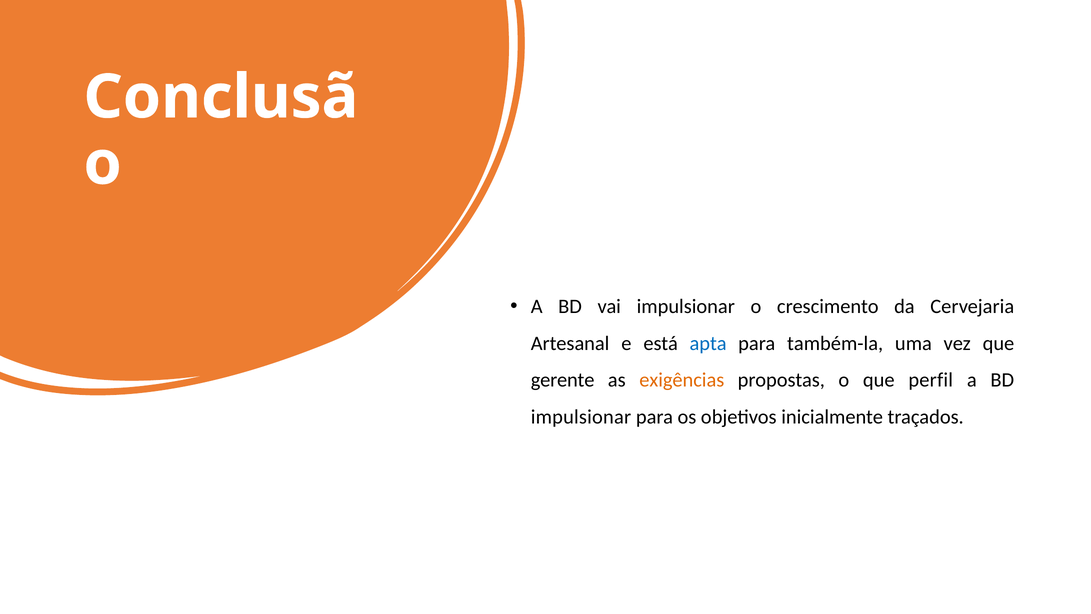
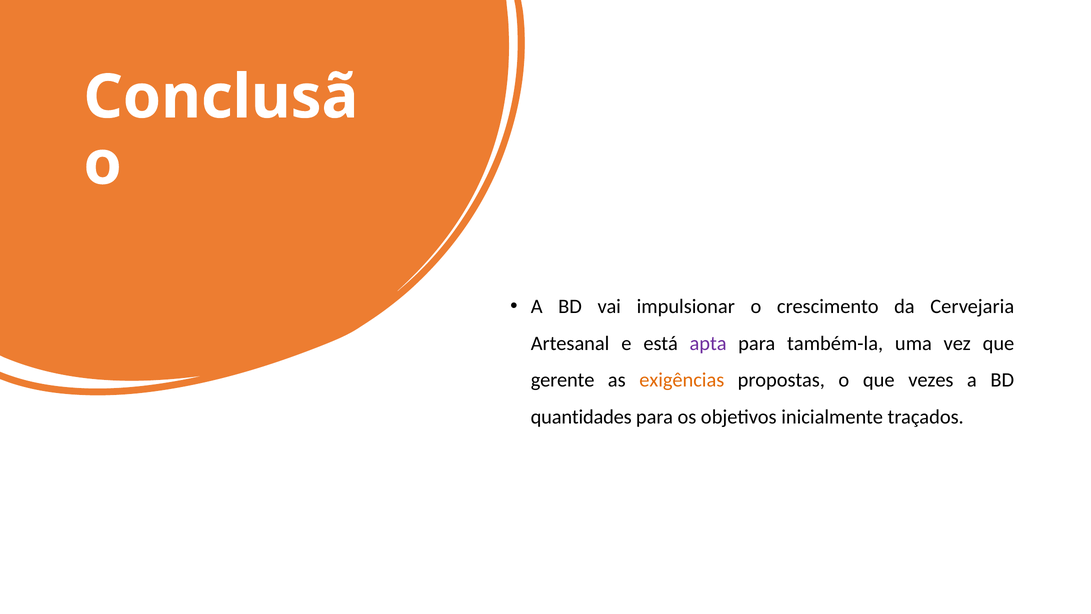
apta colour: blue -> purple
perfil: perfil -> vezes
impulsionar at (581, 417): impulsionar -> quantidades
